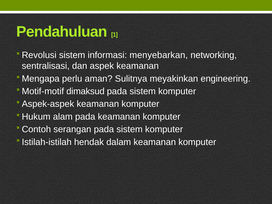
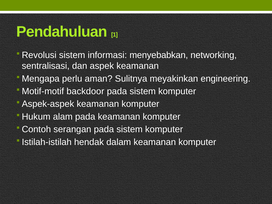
menyebarkan: menyebarkan -> menyebabkan
dimaksud: dimaksud -> backdoor
